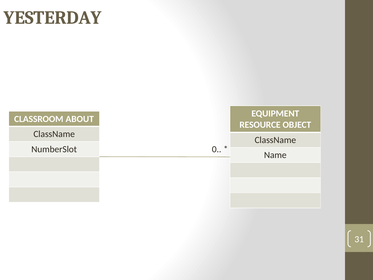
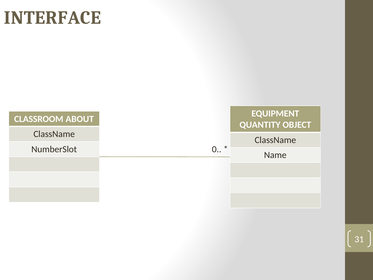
YESTERDAY: YESTERDAY -> INTERFACE
RESOURCE: RESOURCE -> QUANTITY
